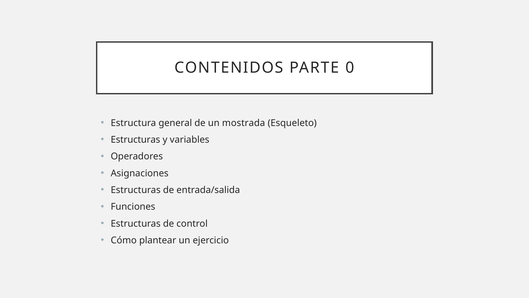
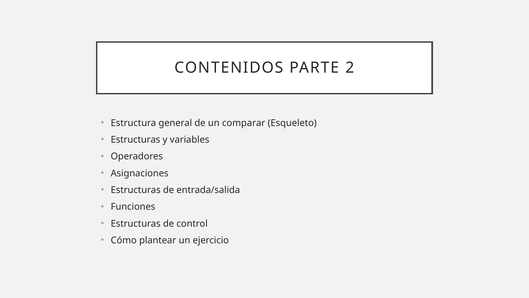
0: 0 -> 2
mostrada: mostrada -> comparar
